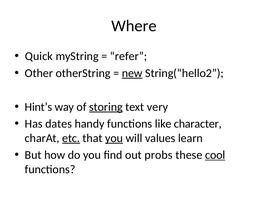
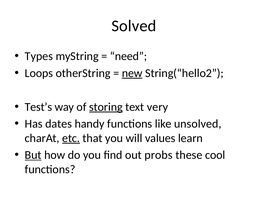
Where: Where -> Solved
Quick: Quick -> Types
refer: refer -> need
Other: Other -> Loops
Hint’s: Hint’s -> Test’s
character: character -> unsolved
you at (114, 138) underline: present -> none
But underline: none -> present
cool underline: present -> none
